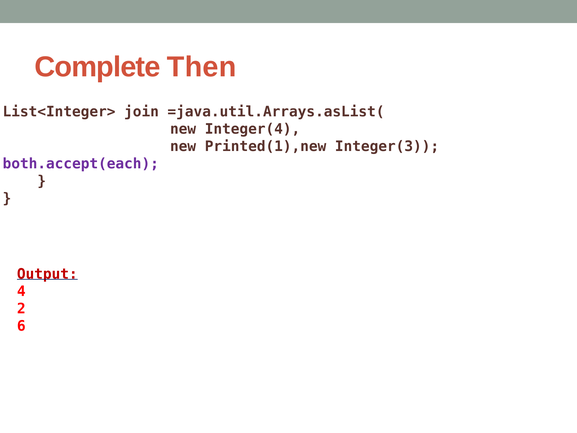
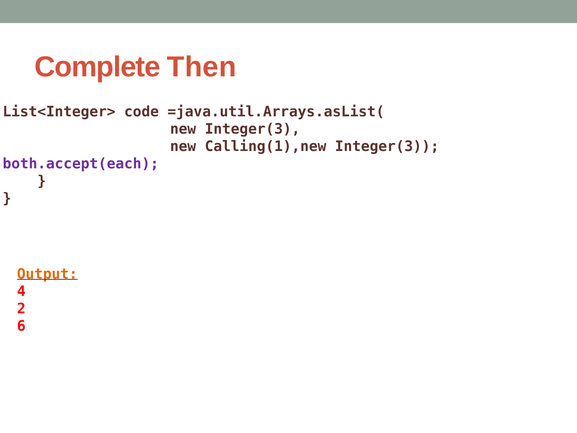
join: join -> code
new Integer(4: Integer(4 -> Integer(3
Printed(1),new: Printed(1),new -> Calling(1),new
Output colour: red -> orange
